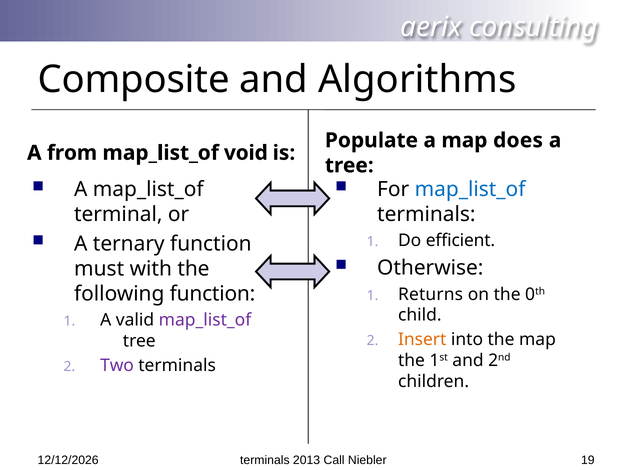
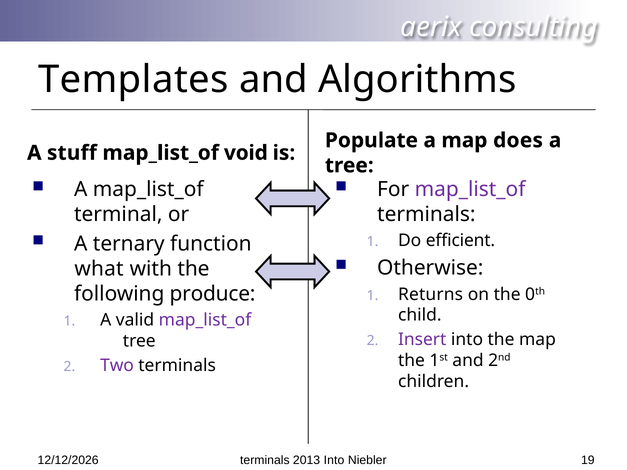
Composite: Composite -> Templates
from: from -> stuff
map_list_of at (470, 189) colour: blue -> purple
must: must -> what
following function: function -> produce
Insert colour: orange -> purple
2013 Call: Call -> Into
